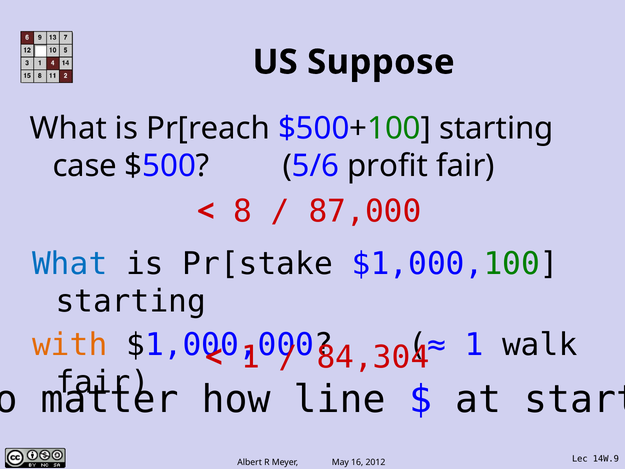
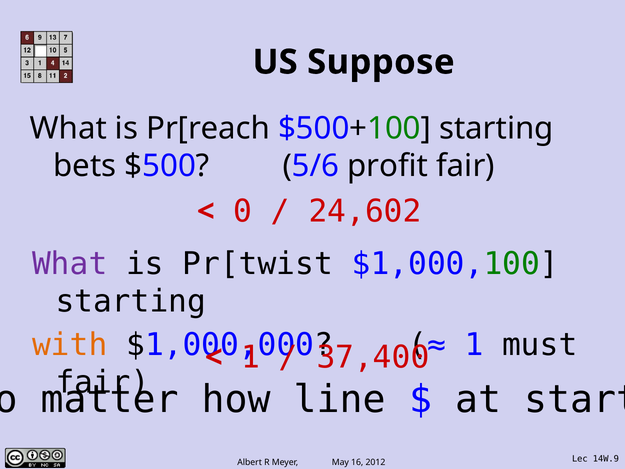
case: case -> bets
8: 8 -> 0
87,000: 87,000 -> 24,602
What at (70, 264) colour: blue -> purple
Pr[stake: Pr[stake -> Pr[twist
walk: walk -> must
84,304: 84,304 -> 37,400
